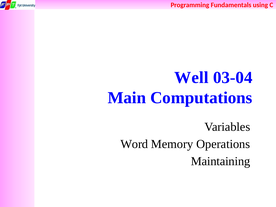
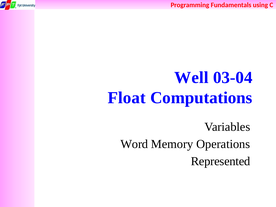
Main: Main -> Float
Maintaining: Maintaining -> Represented
